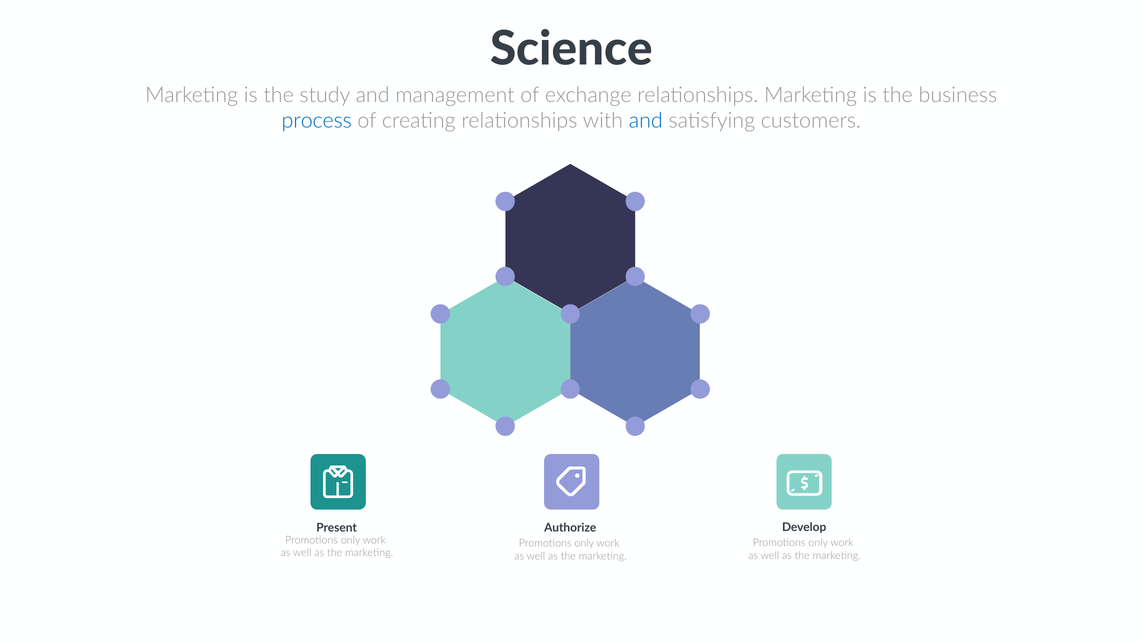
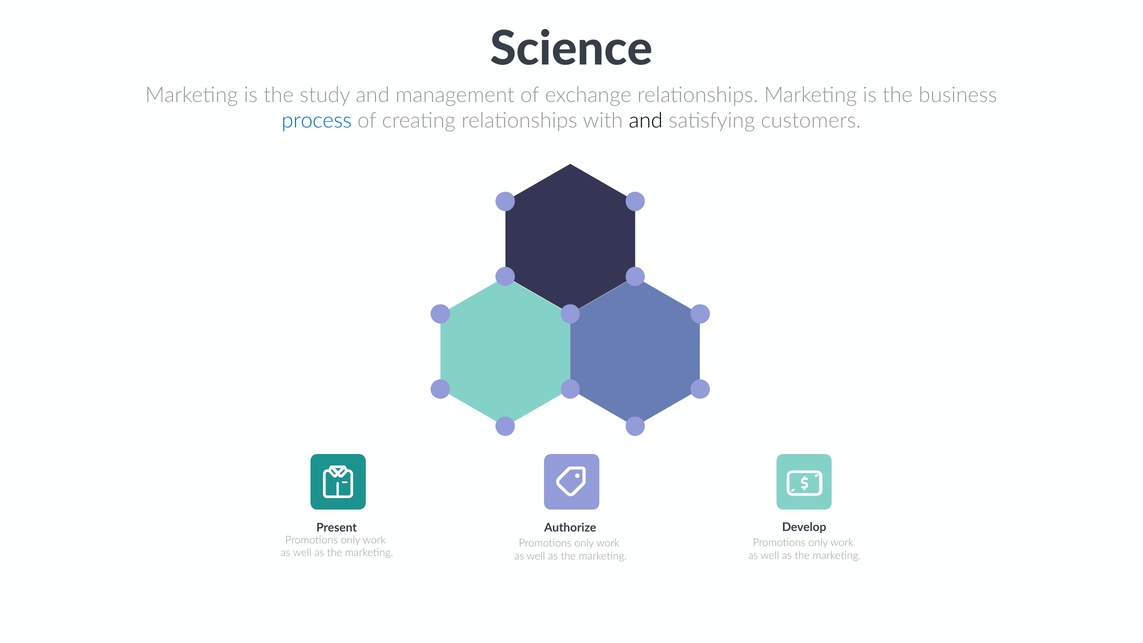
and at (646, 121) colour: blue -> black
